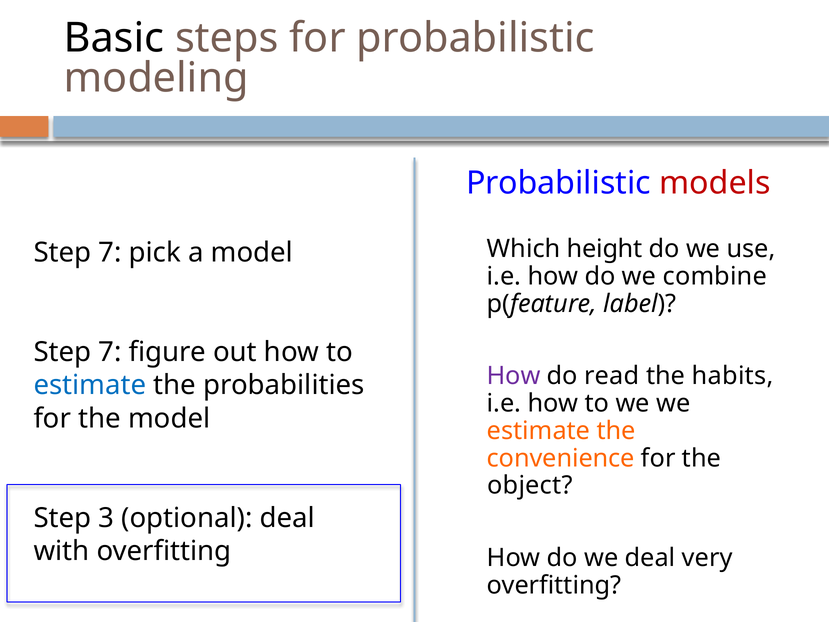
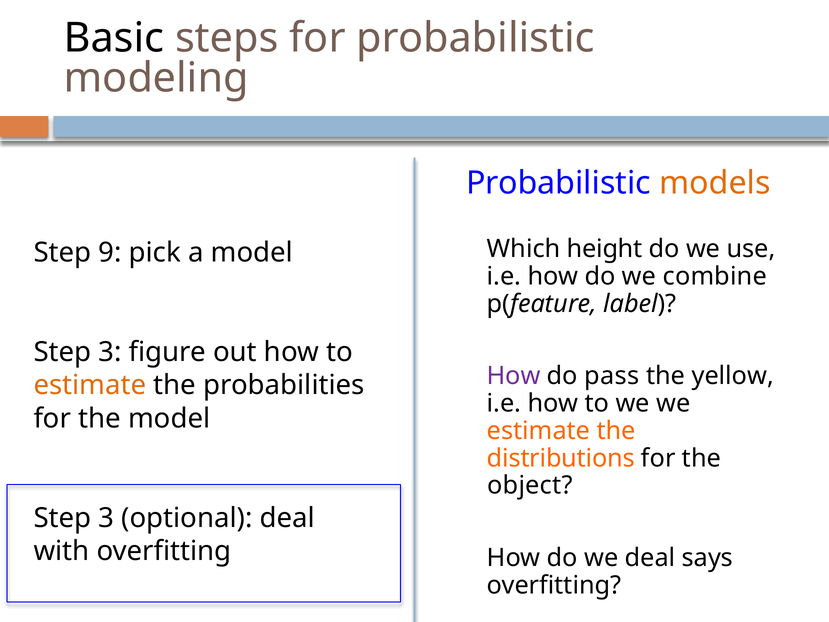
models colour: red -> orange
7 at (110, 253): 7 -> 9
7 at (110, 352): 7 -> 3
read: read -> pass
habits: habits -> yellow
estimate at (90, 385) colour: blue -> orange
convenience: convenience -> distributions
very: very -> says
